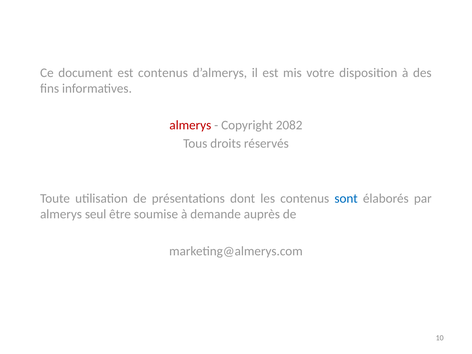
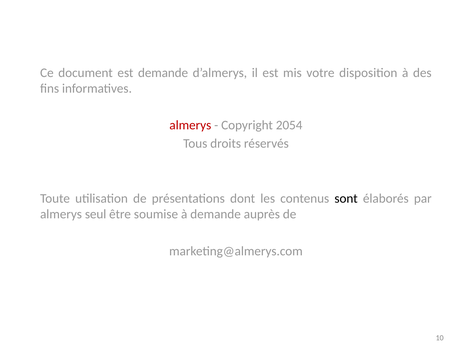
est contenus: contenus -> demande
2082: 2082 -> 2054
sont colour: blue -> black
